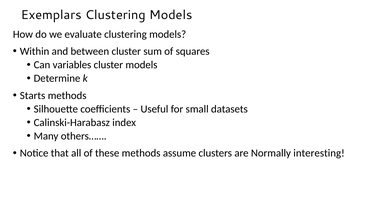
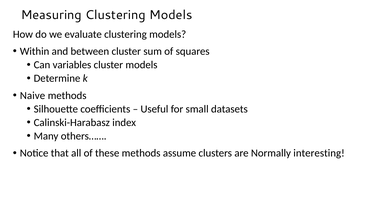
Exemplars: Exemplars -> Measuring
Starts: Starts -> Naive
